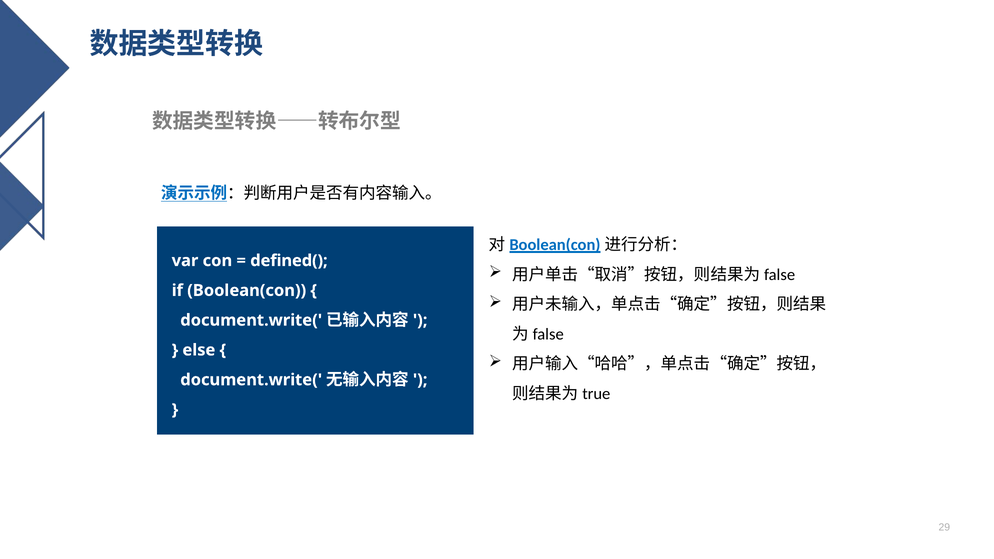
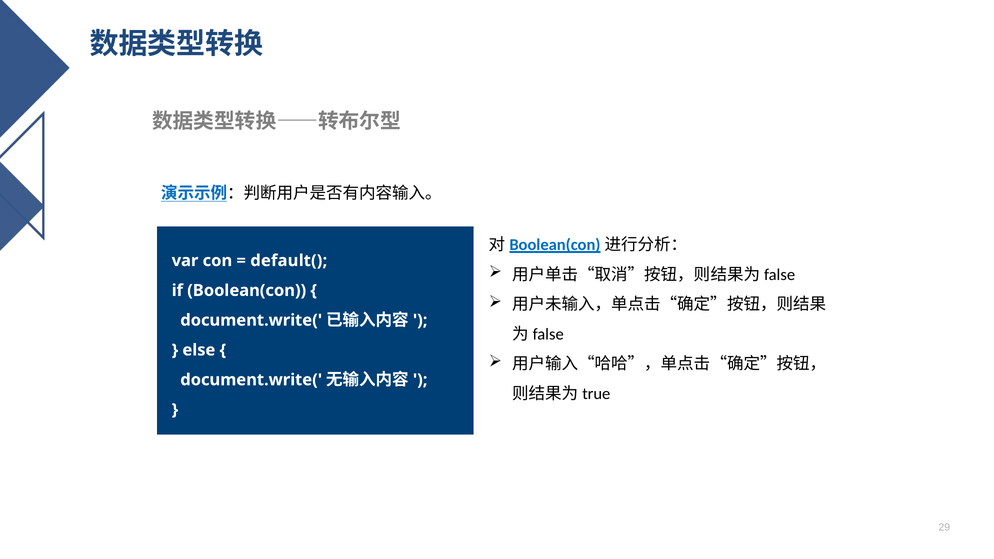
defined(: defined( -> default(
